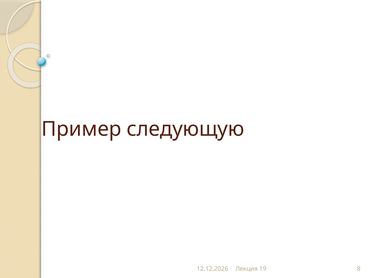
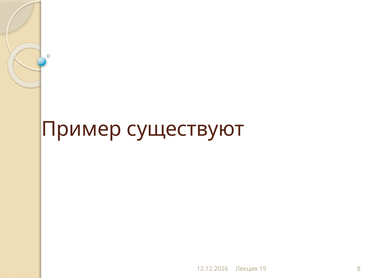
следующую: следующую -> существуют
